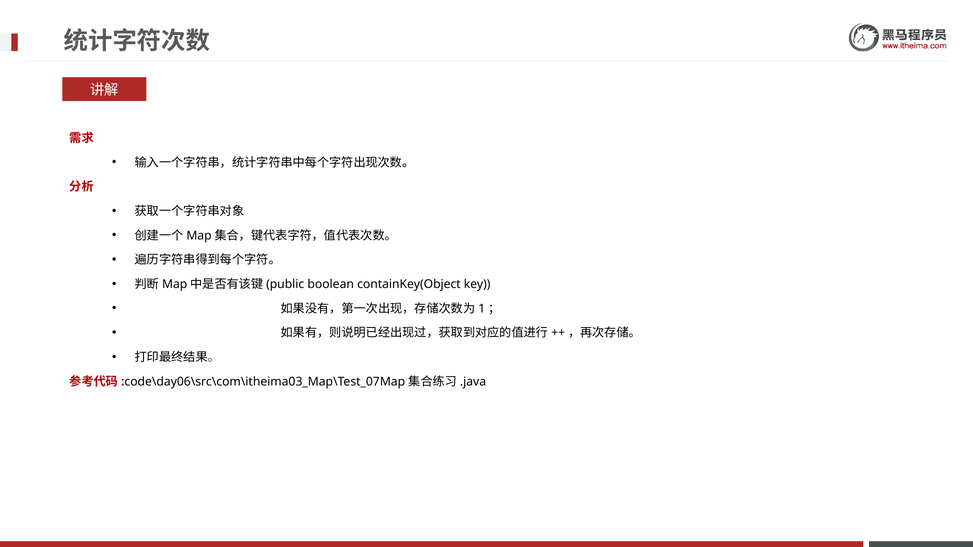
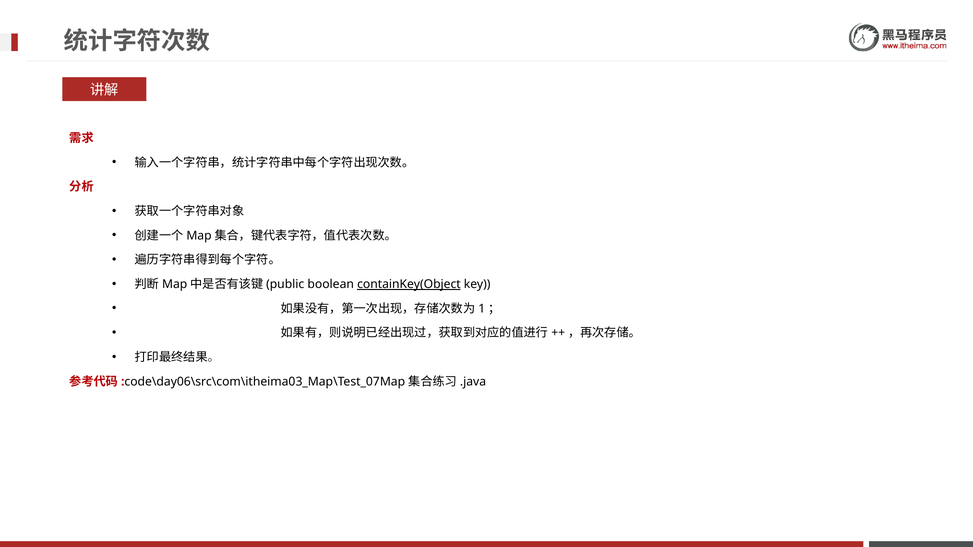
containKey(Object underline: none -> present
